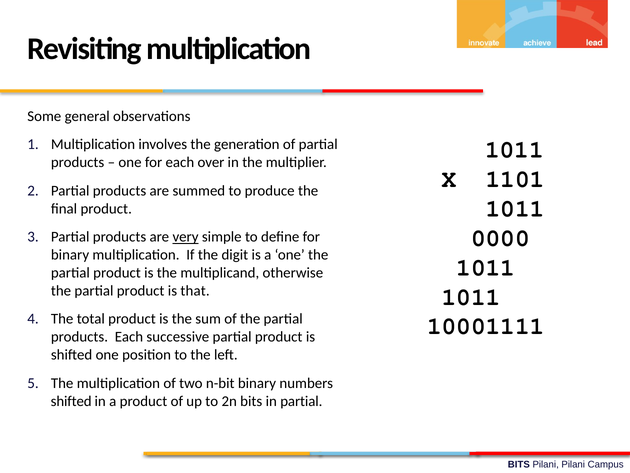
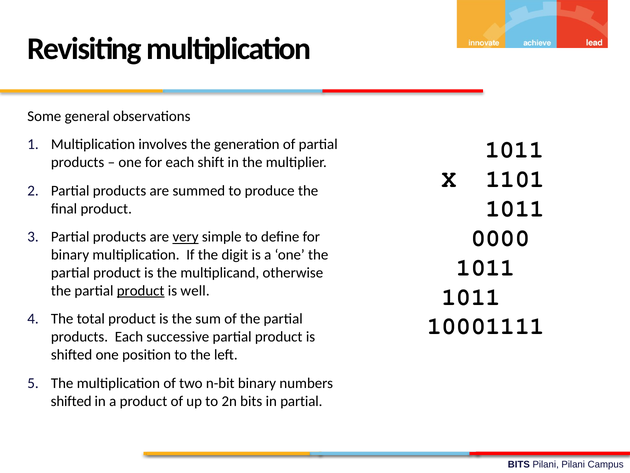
over: over -> shift
product at (141, 290) underline: none -> present
that: that -> well
